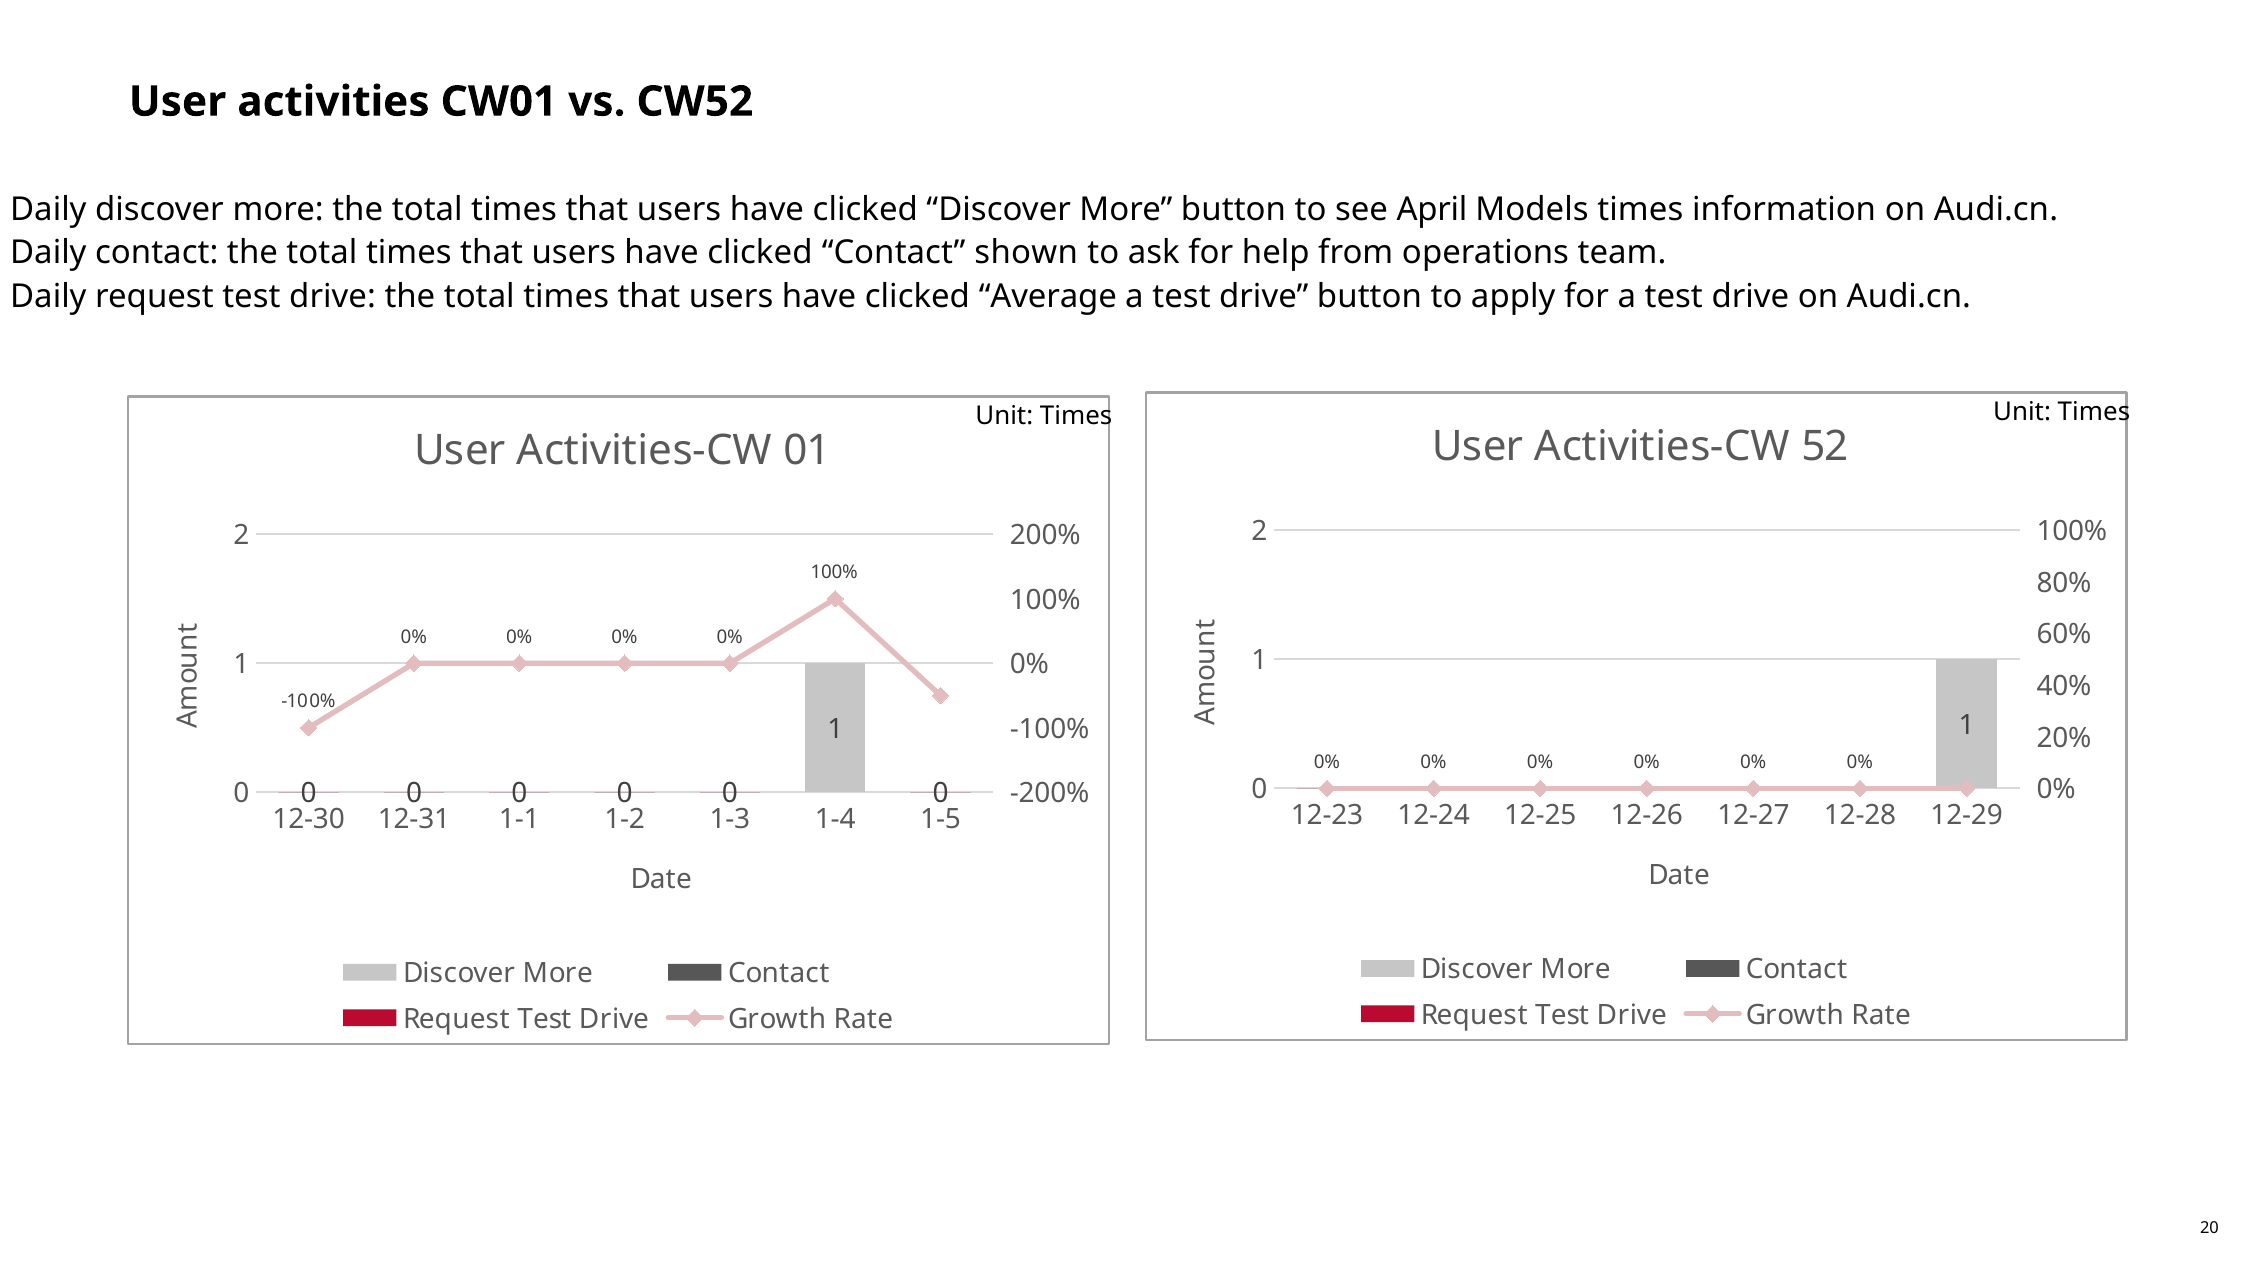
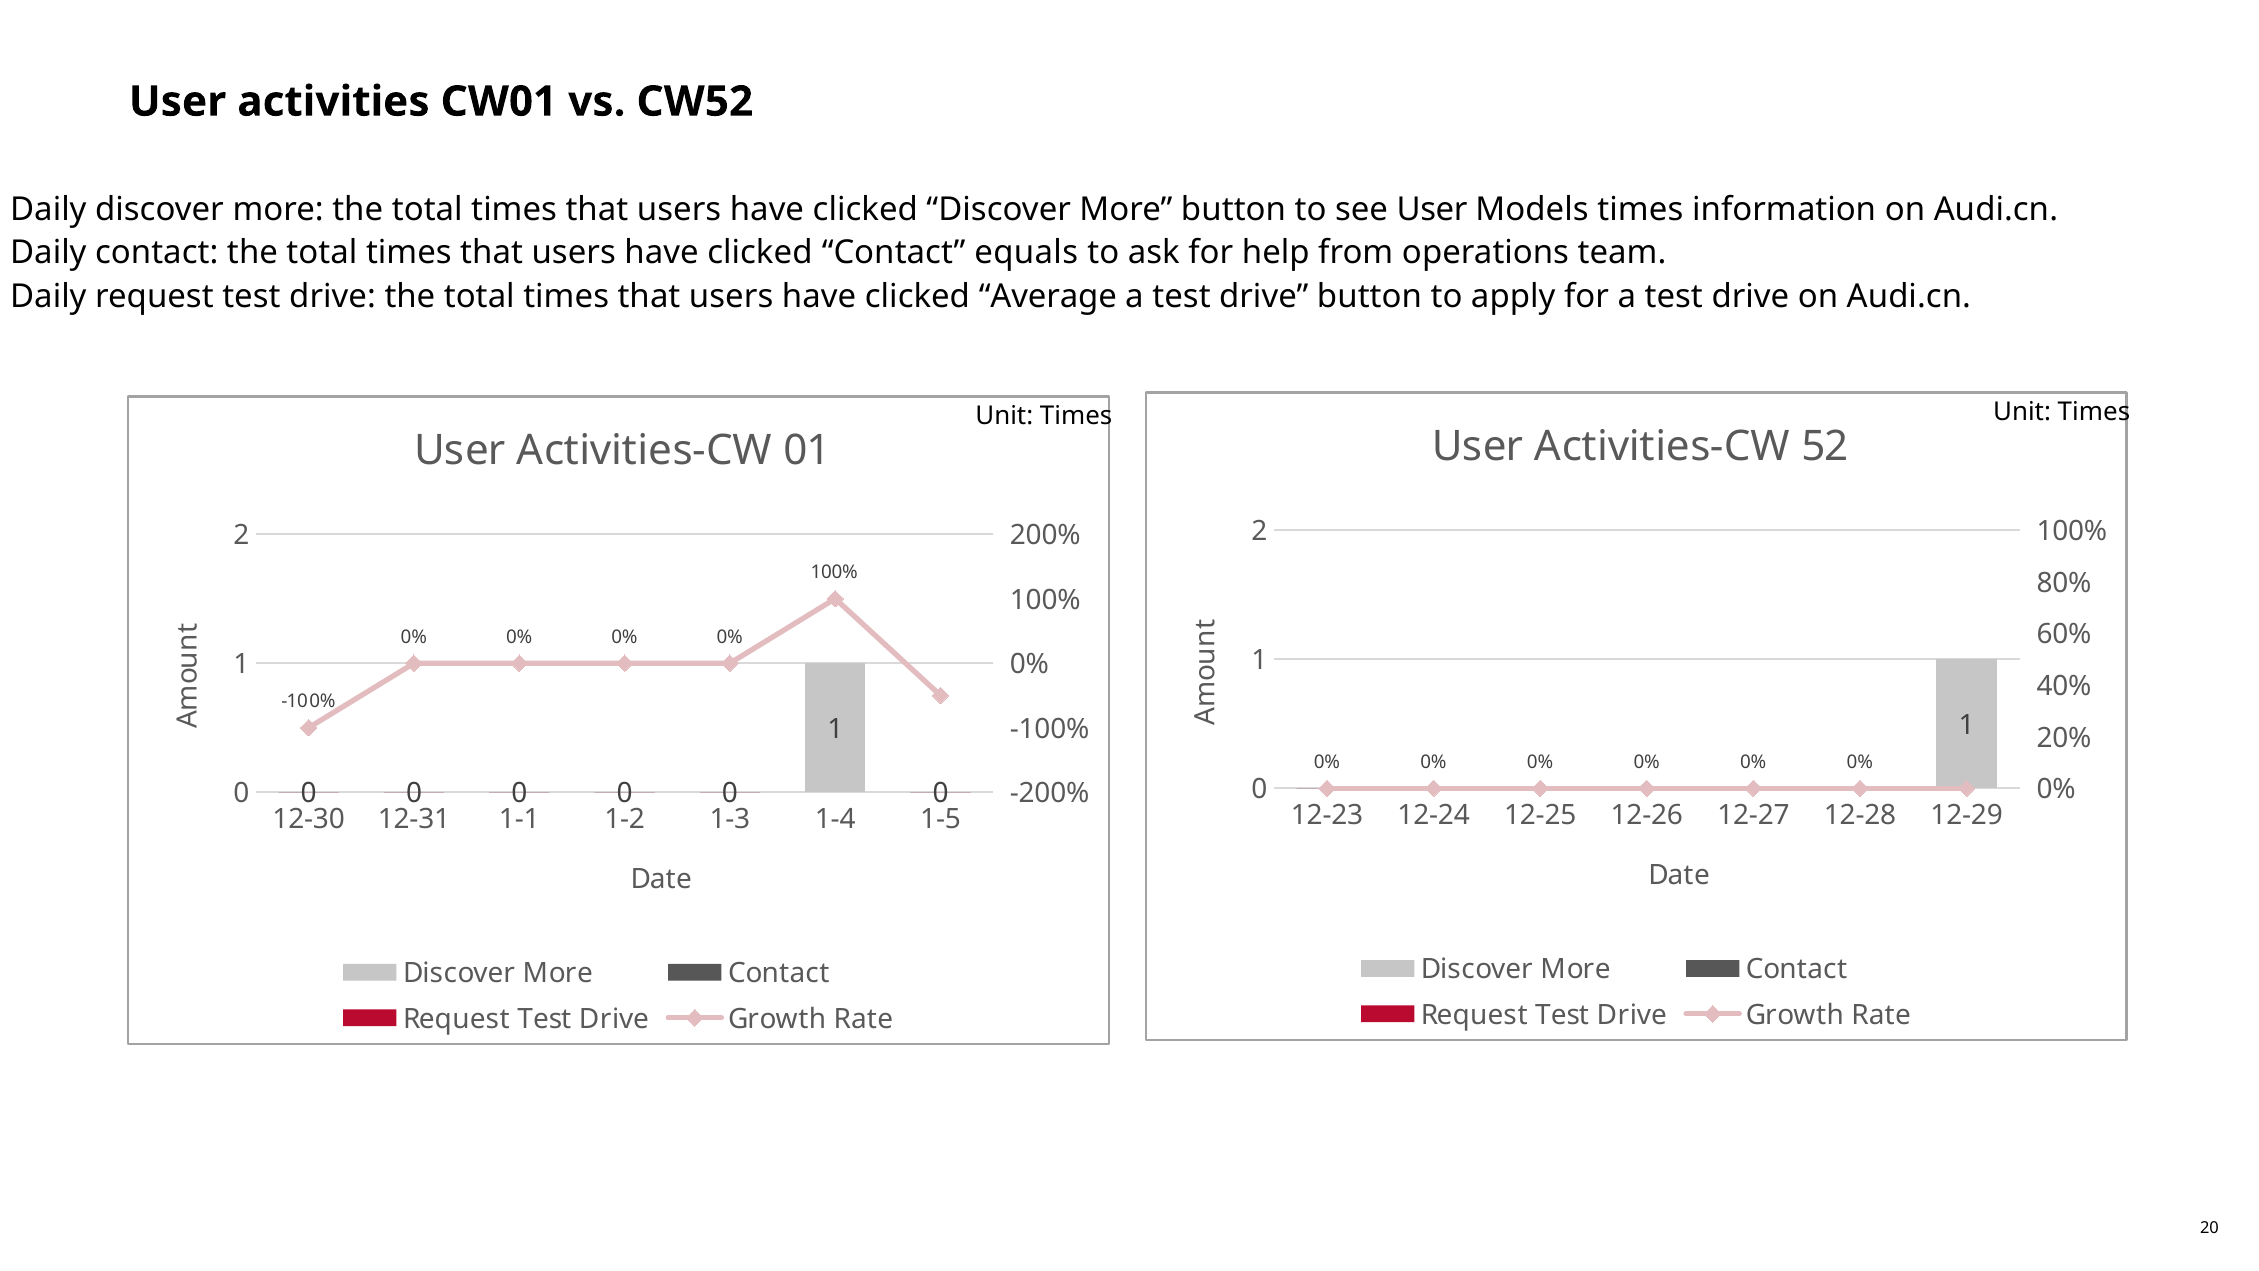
see April: April -> User
shown: shown -> equals
